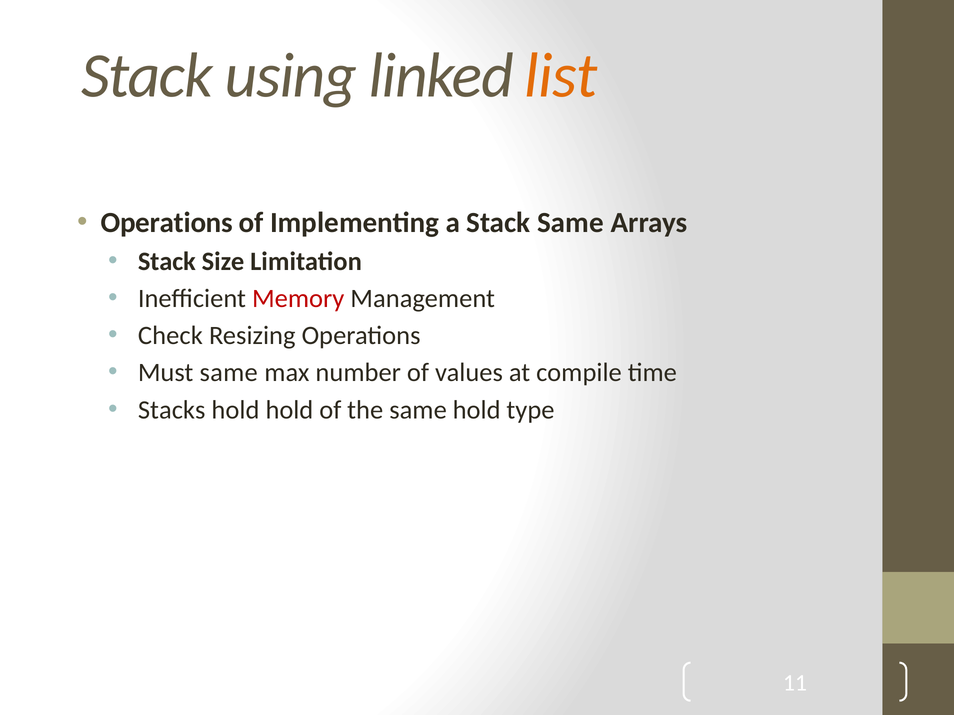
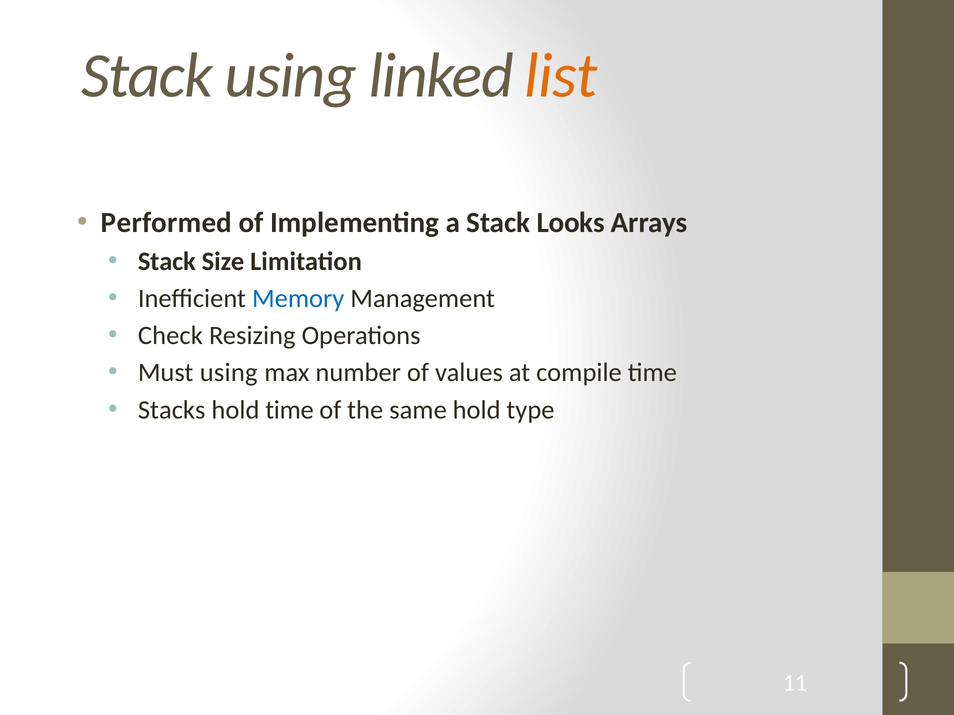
Operations at (167, 223): Operations -> Performed
Stack Same: Same -> Looks
Memory colour: red -> blue
Must same: same -> using
hold hold: hold -> time
